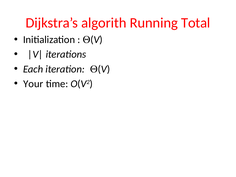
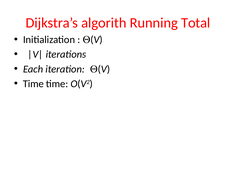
Your at (33, 84): Your -> Time
